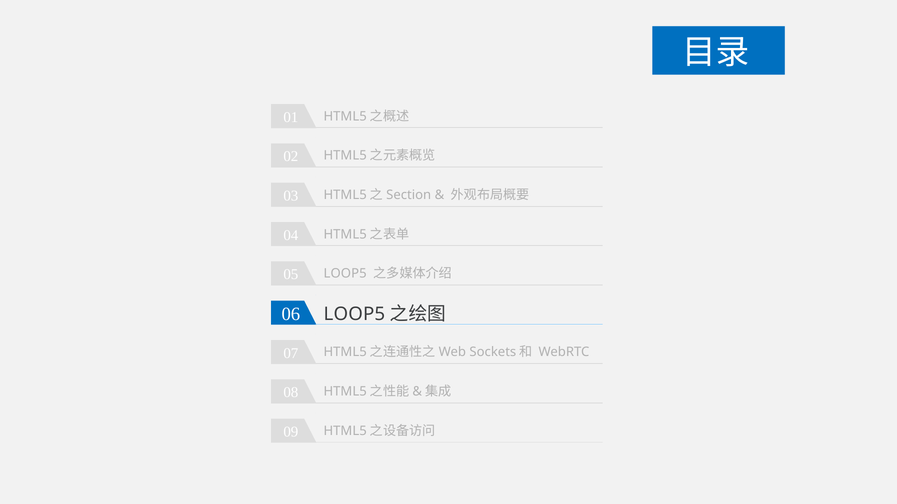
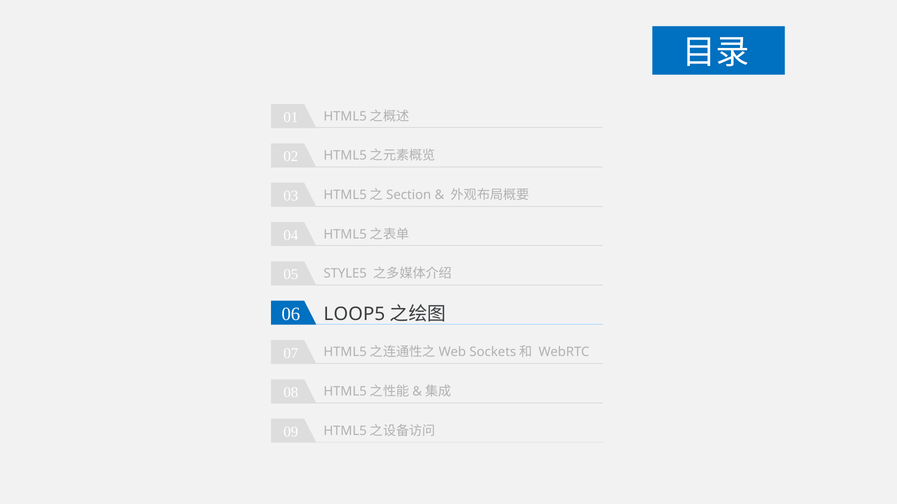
05 LOOP5: LOOP5 -> STYLE5
